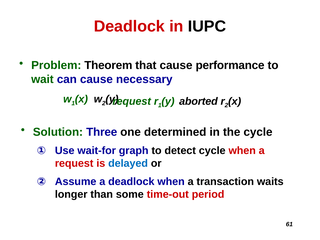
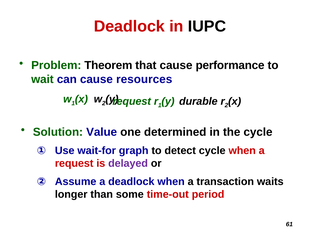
necessary: necessary -> resources
aborted: aborted -> durable
Three: Three -> Value
delayed colour: blue -> purple
